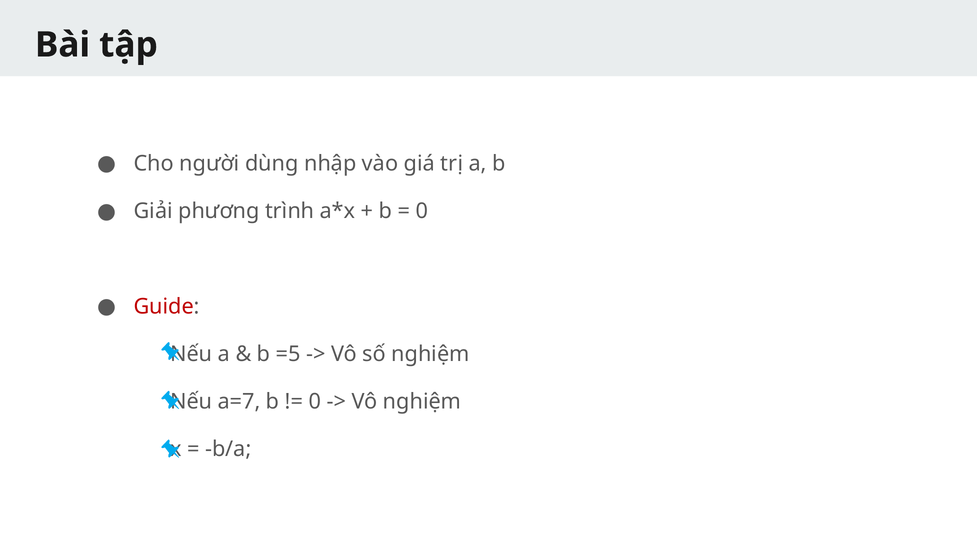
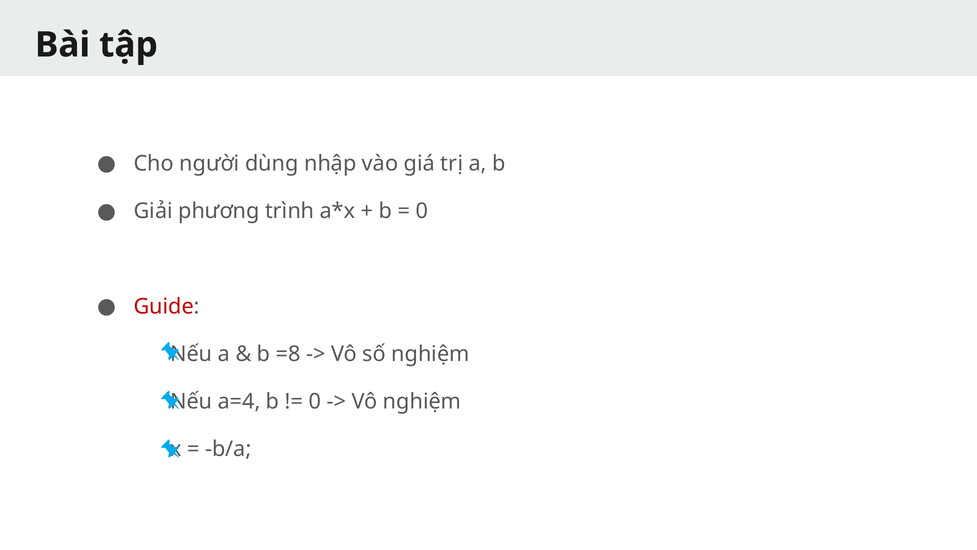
=5: =5 -> =8
a=7: a=7 -> a=4
